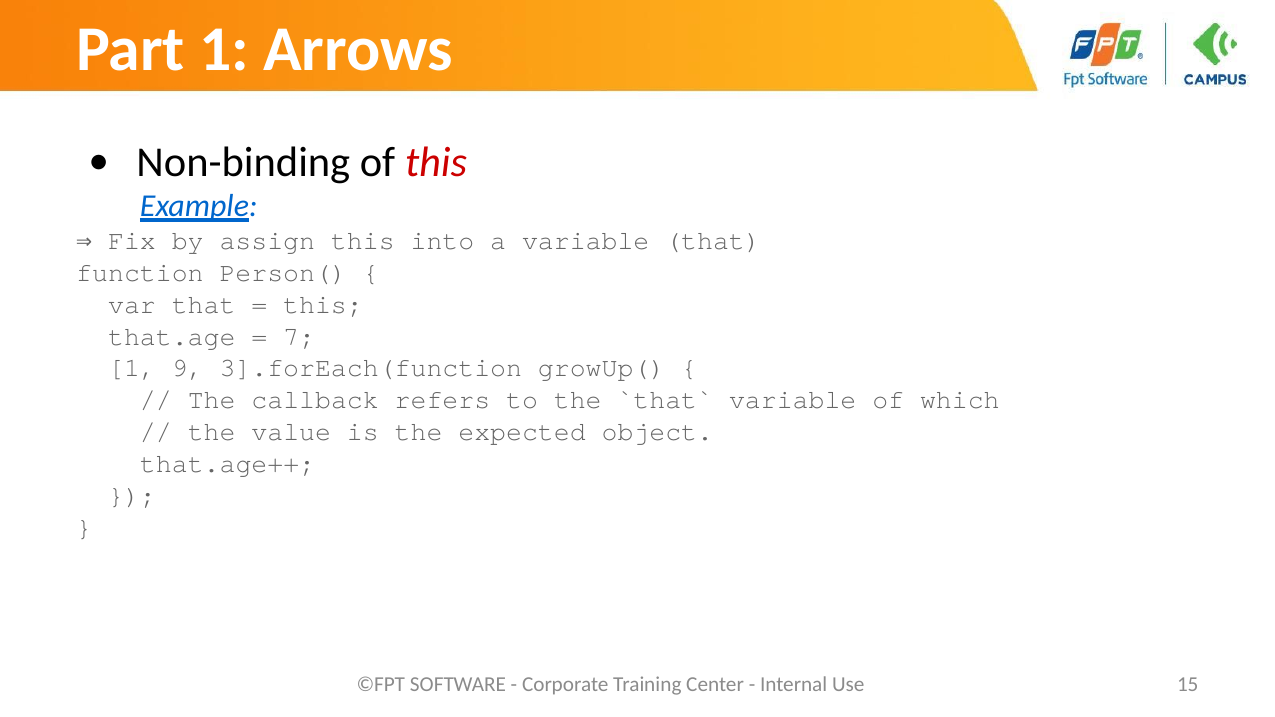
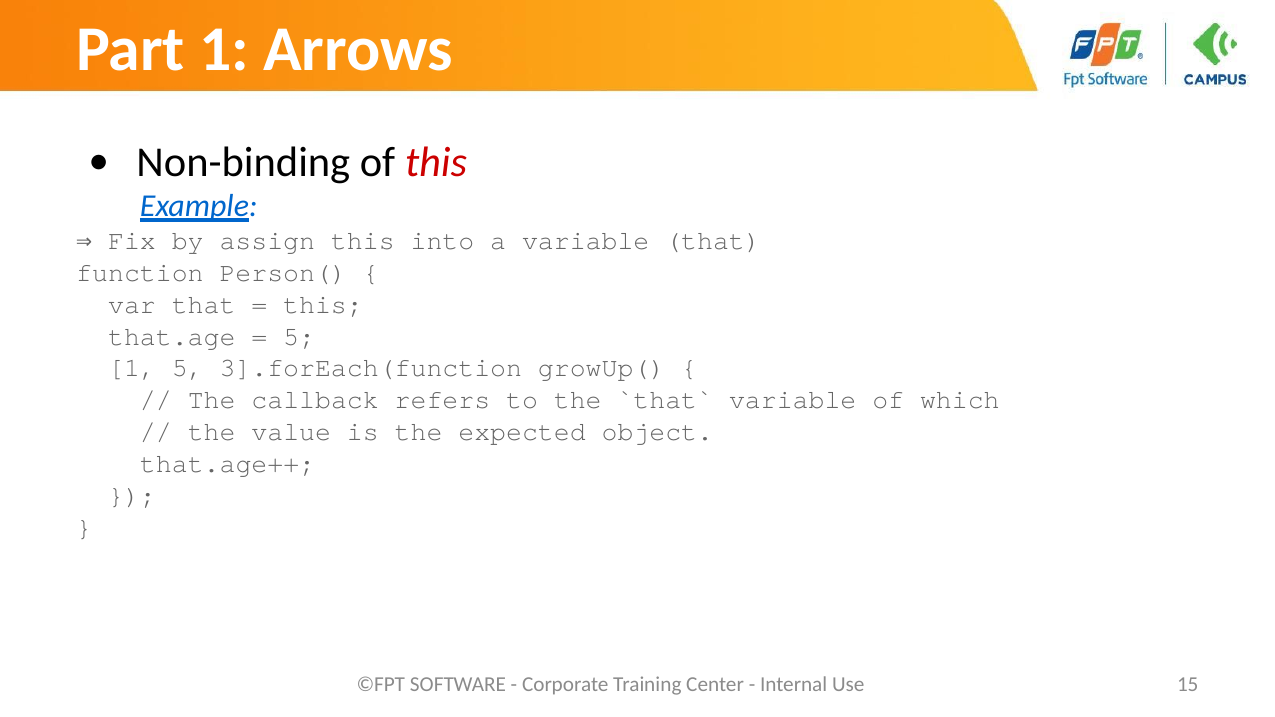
7 at (299, 336): 7 -> 5
1 9: 9 -> 5
